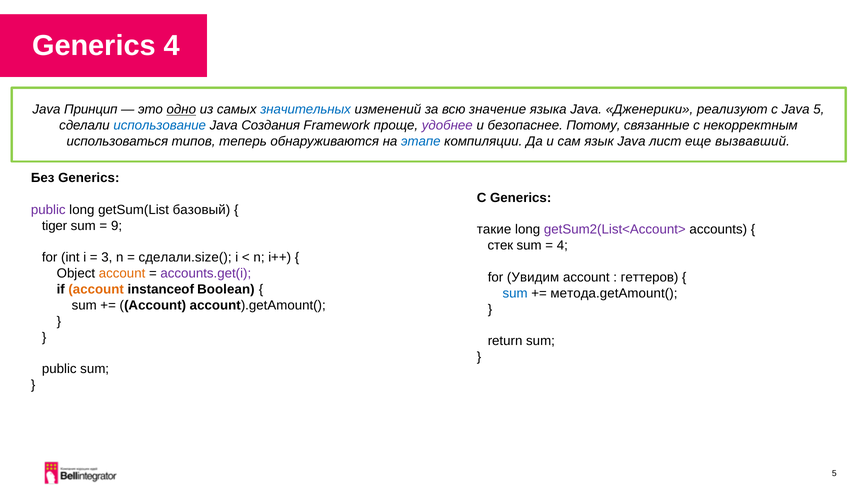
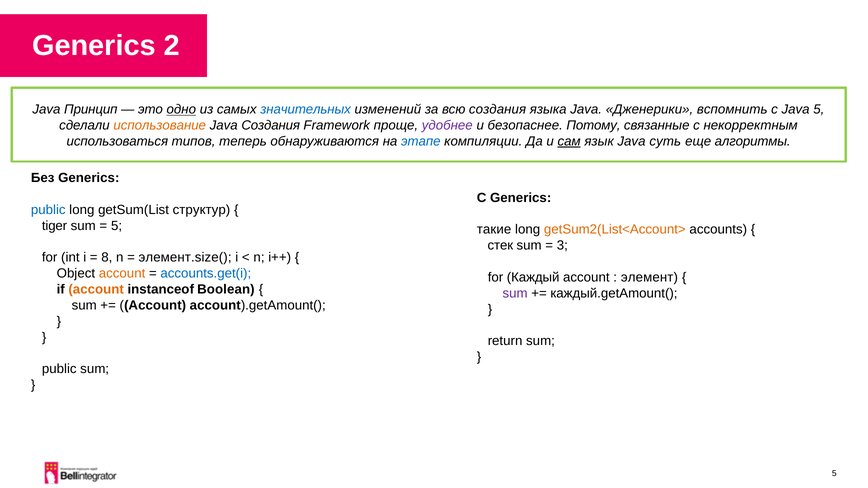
Generics 4: 4 -> 2
всю значение: значение -> создания
реализуют: реализуют -> вспомнить
использование colour: blue -> orange
сам underline: none -> present
лист: лист -> суть
вызвавший: вызвавший -> алгоритмы
public at (48, 210) colour: purple -> blue
базовый: базовый -> структур
9 at (117, 226): 9 -> 5
getSum2(List<Account> colour: purple -> orange
4 at (562, 246): 4 -> 3
3: 3 -> 8
сделали.size(: сделали.size( -> элемент.size(
accounts.get(i colour: purple -> blue
Увидим: Увидим -> Каждый
геттеров: геттеров -> элемент
sum at (515, 293) colour: blue -> purple
метода.getAmount(: метода.getAmount( -> каждый.getAmount(
